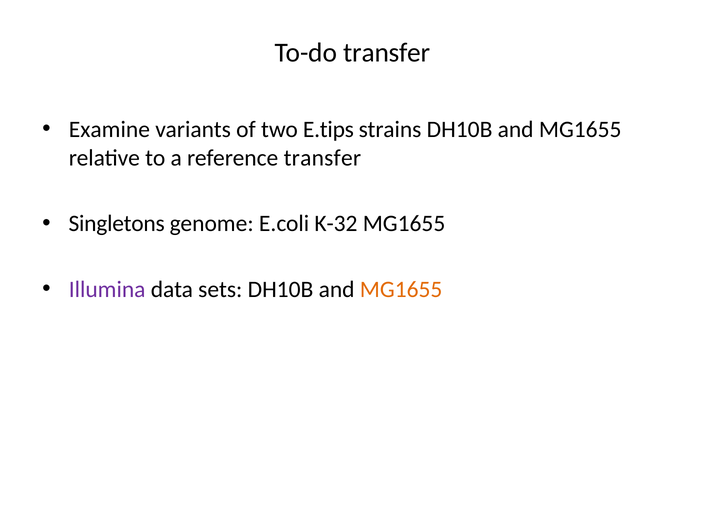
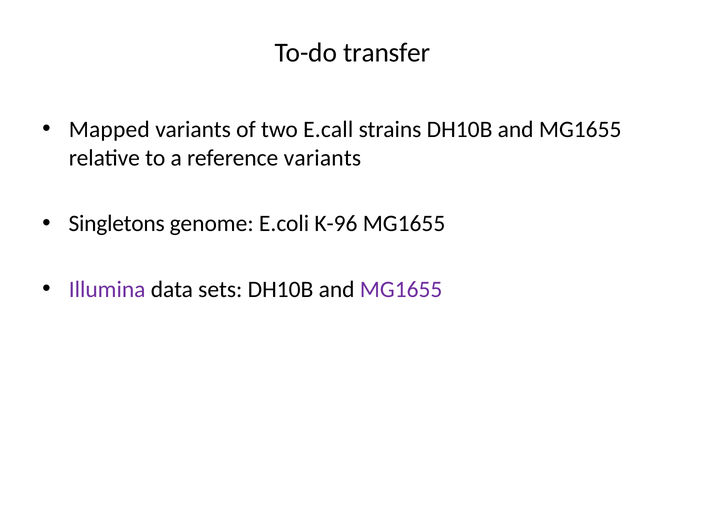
Examine: Examine -> Mapped
E.tips: E.tips -> E.call
reference transfer: transfer -> variants
K-32: K-32 -> K-96
MG1655 at (401, 289) colour: orange -> purple
